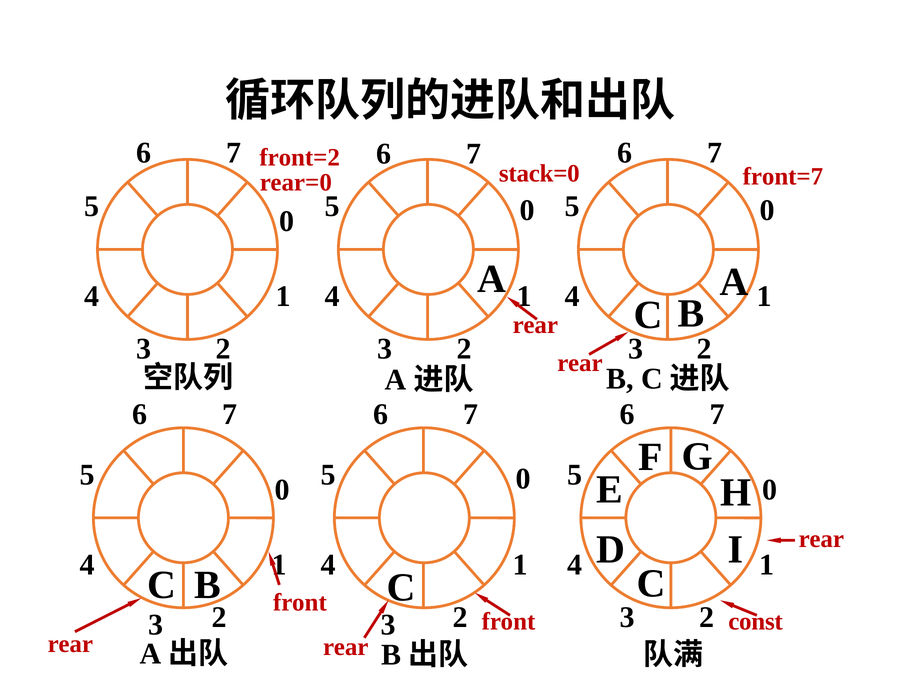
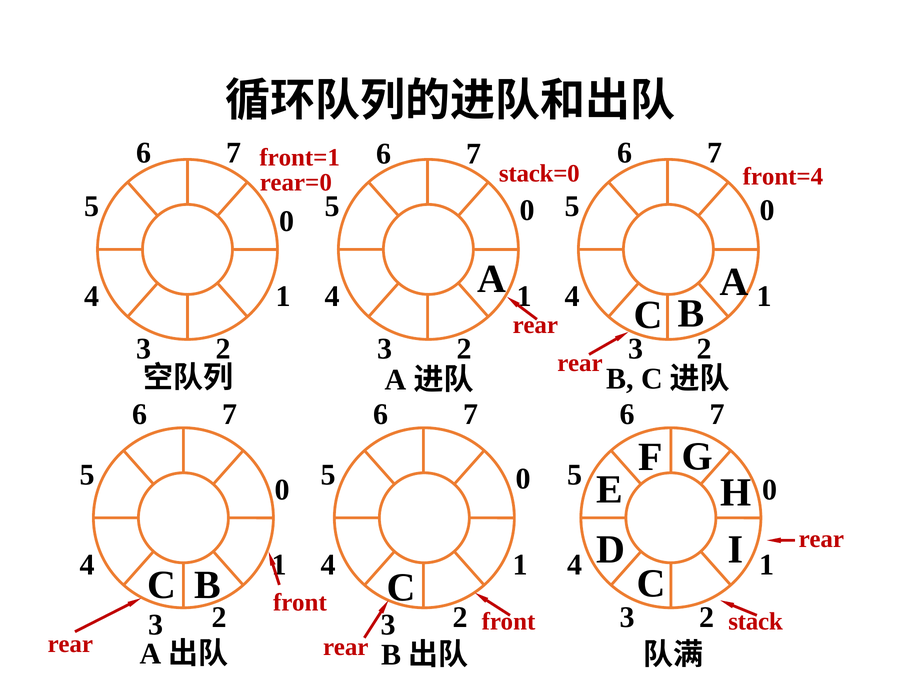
front=2: front=2 -> front=1
front=7: front=7 -> front=4
const: const -> stack
